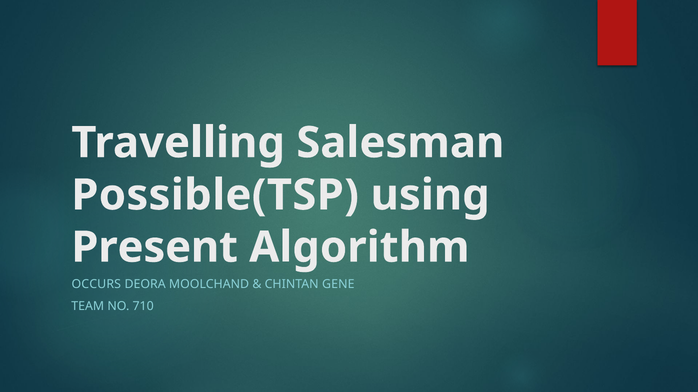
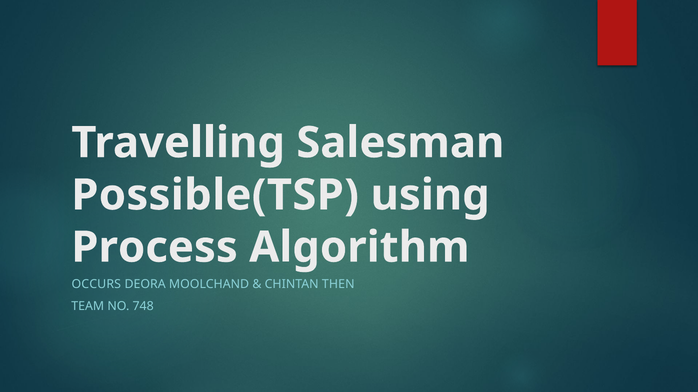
Present: Present -> Process
GENE: GENE -> THEN
710: 710 -> 748
